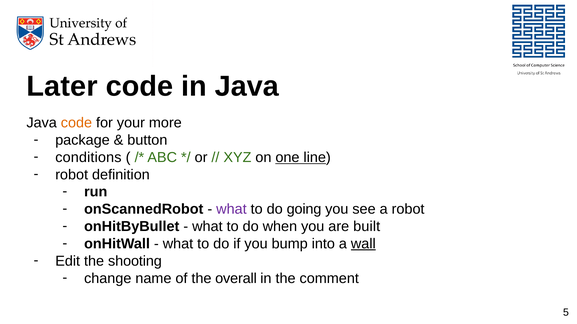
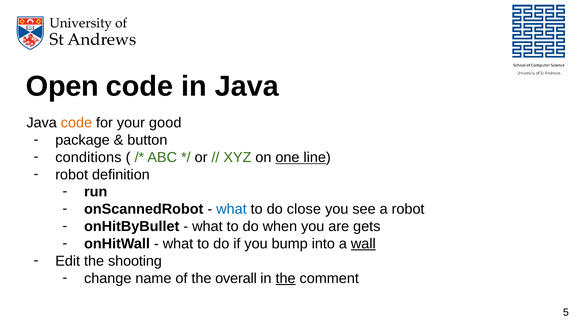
Later: Later -> Open
more: more -> good
what at (231, 210) colour: purple -> blue
going: going -> close
built: built -> gets
the at (286, 279) underline: none -> present
